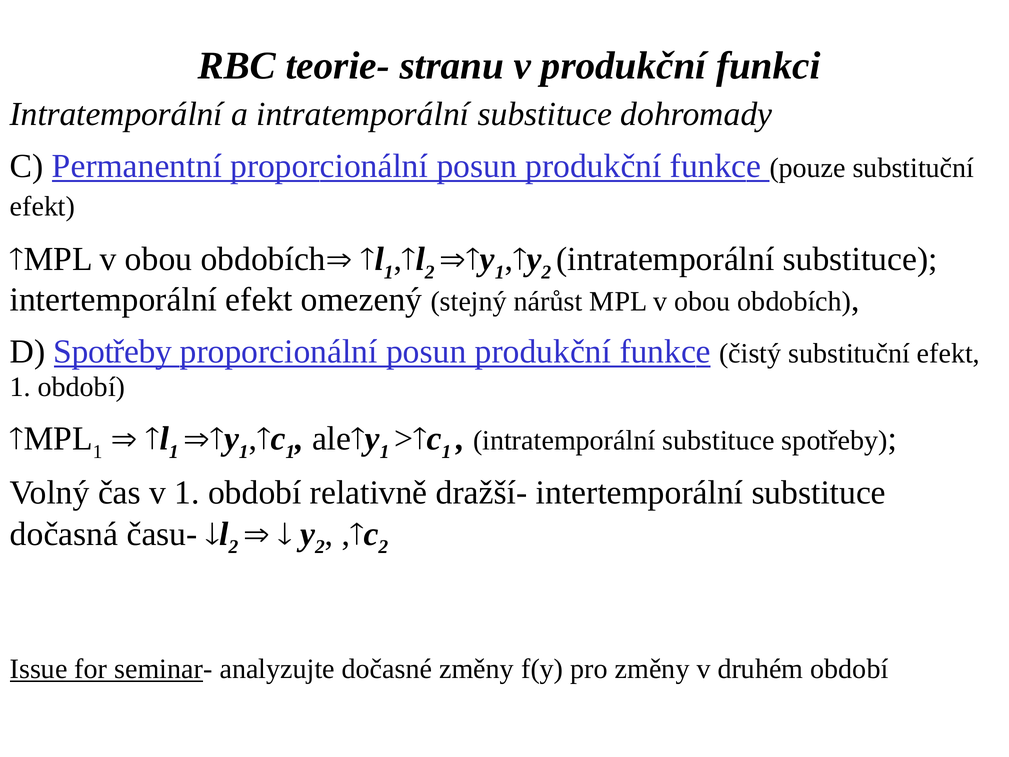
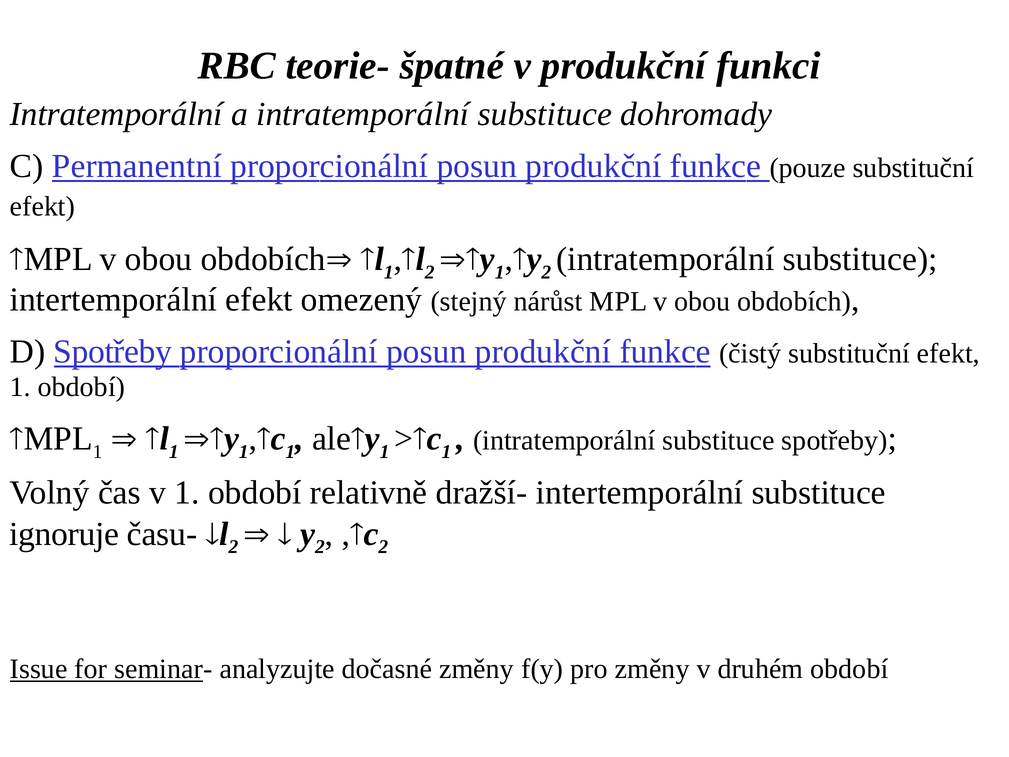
stranu: stranu -> špatné
dočasná: dočasná -> ignoruje
